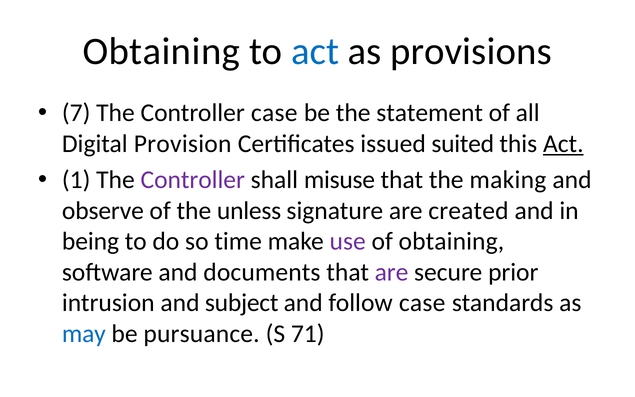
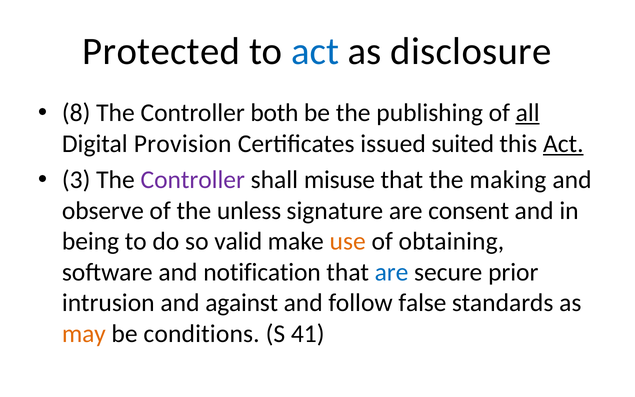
Obtaining at (161, 52): Obtaining -> Protected
provisions: provisions -> disclosure
7: 7 -> 8
Controller case: case -> both
statement: statement -> publishing
all underline: none -> present
1: 1 -> 3
created: created -> consent
time: time -> valid
use colour: purple -> orange
documents: documents -> notification
are at (392, 272) colour: purple -> blue
subject: subject -> against
follow case: case -> false
may colour: blue -> orange
pursuance: pursuance -> conditions
71: 71 -> 41
